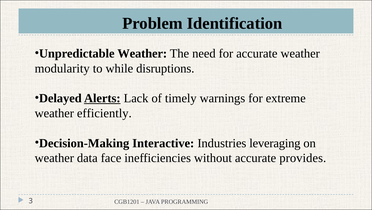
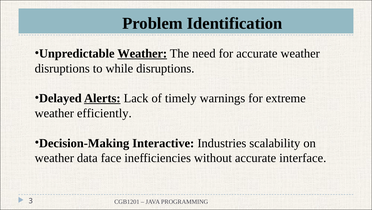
Weather at (142, 53) underline: none -> present
modularity at (62, 68): modularity -> disruptions
leveraging: leveraging -> scalability
provides: provides -> interface
